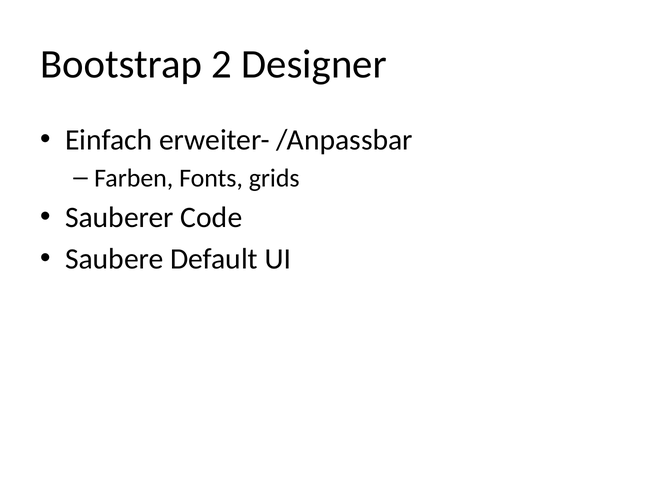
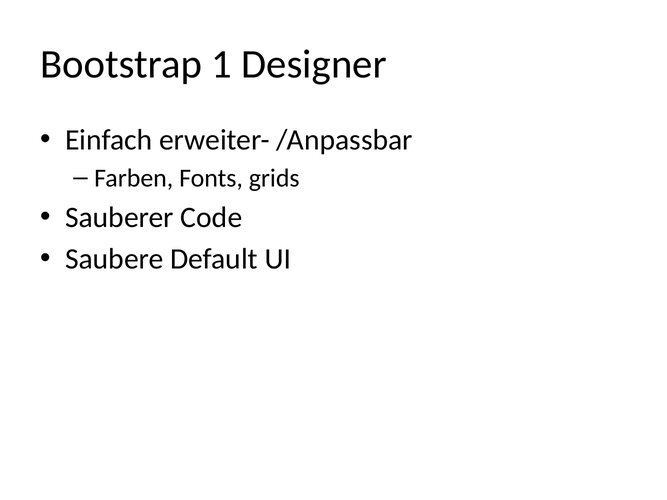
2: 2 -> 1
